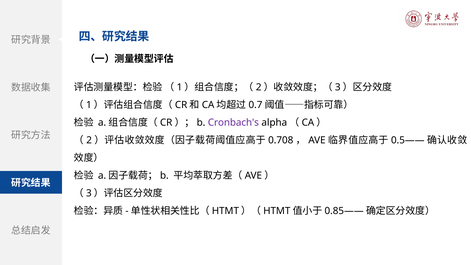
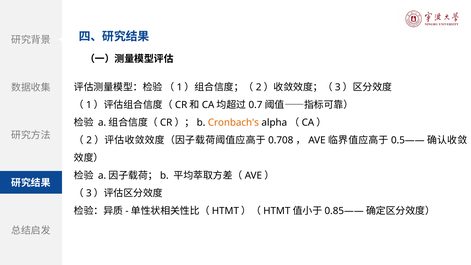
Cronbach's colour: purple -> orange
